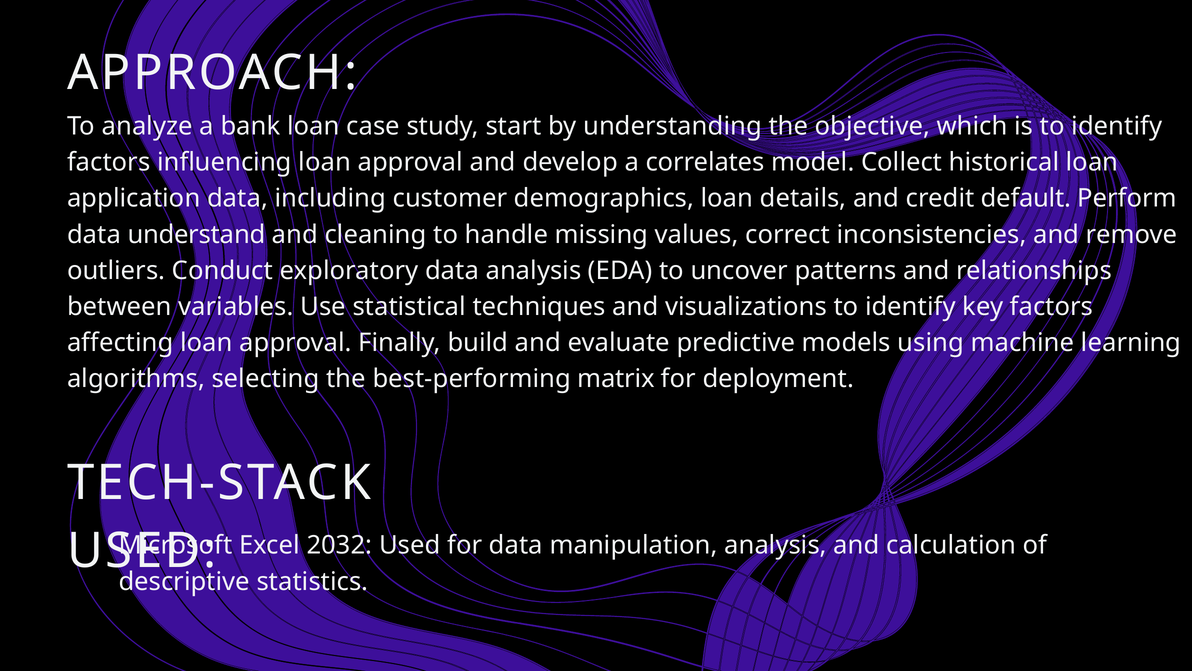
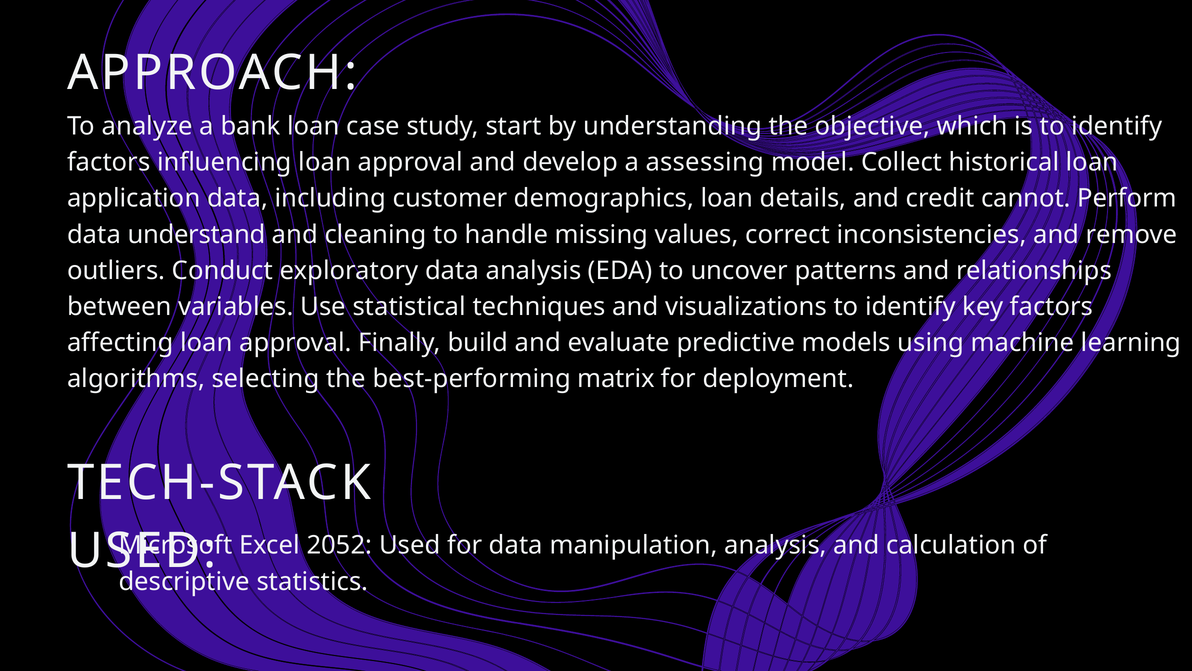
correlates: correlates -> assessing
default: default -> cannot
2032: 2032 -> 2052
